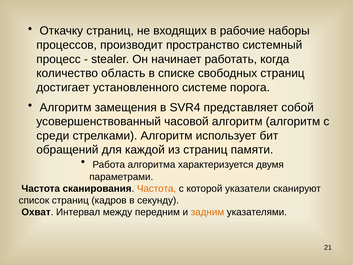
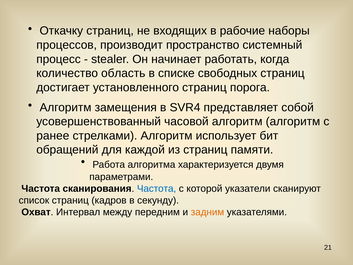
установленного системе: системе -> страниц
среди: среди -> ранее
Частота at (157, 188) colour: orange -> blue
